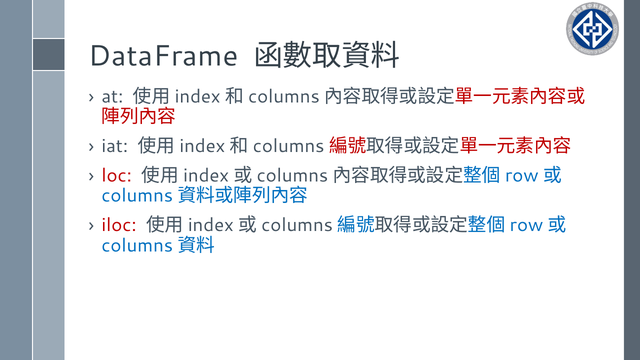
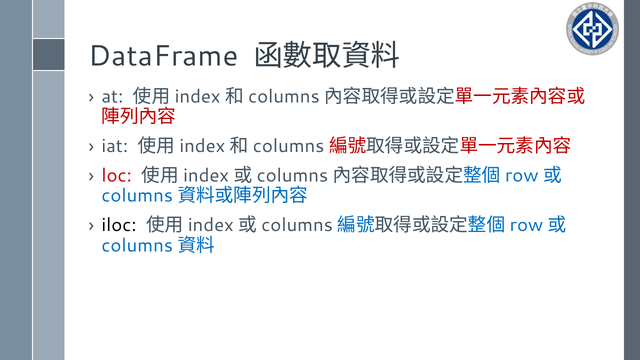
iloc colour: red -> black
